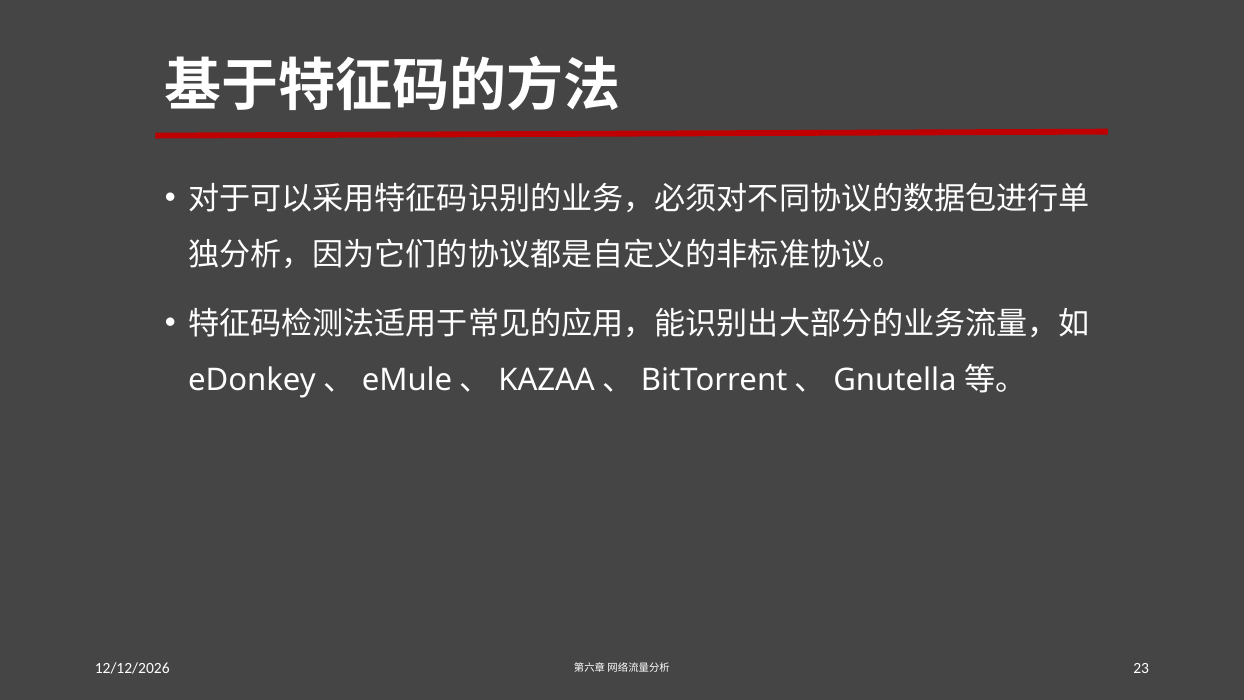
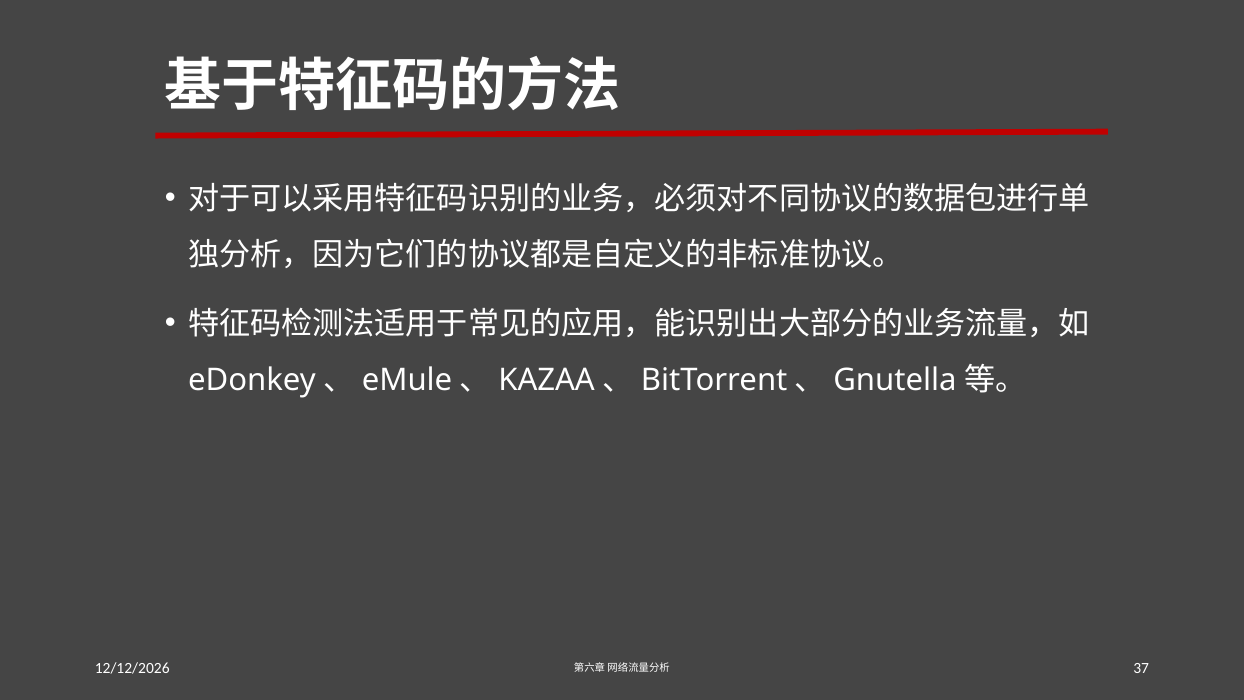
23: 23 -> 37
